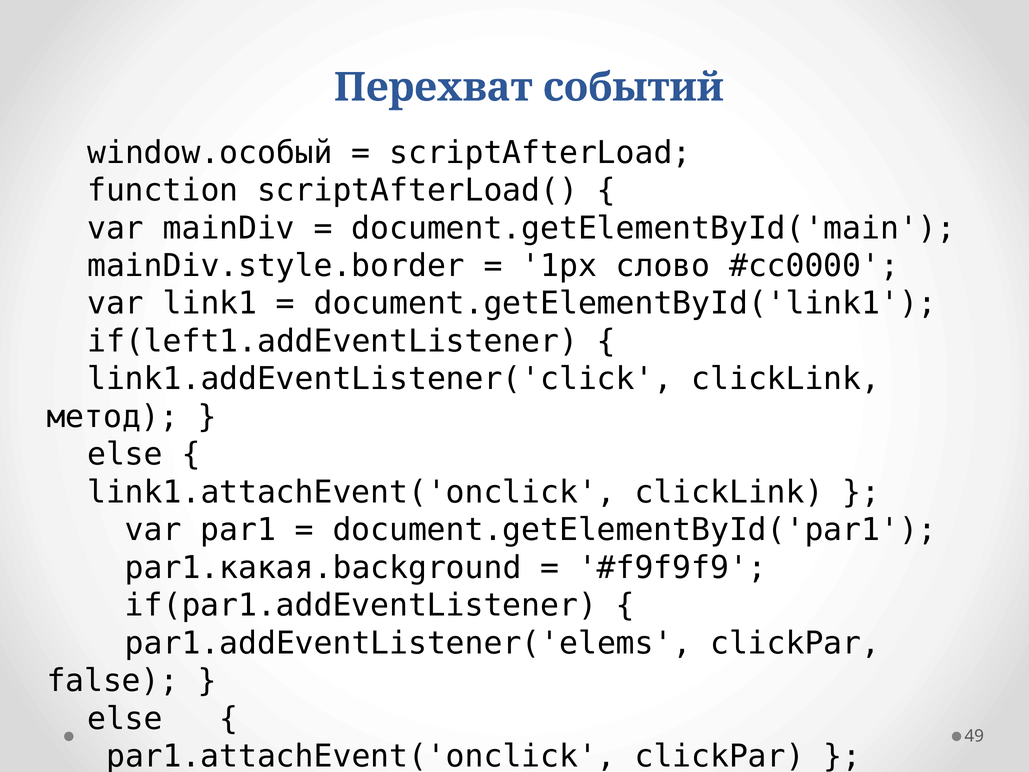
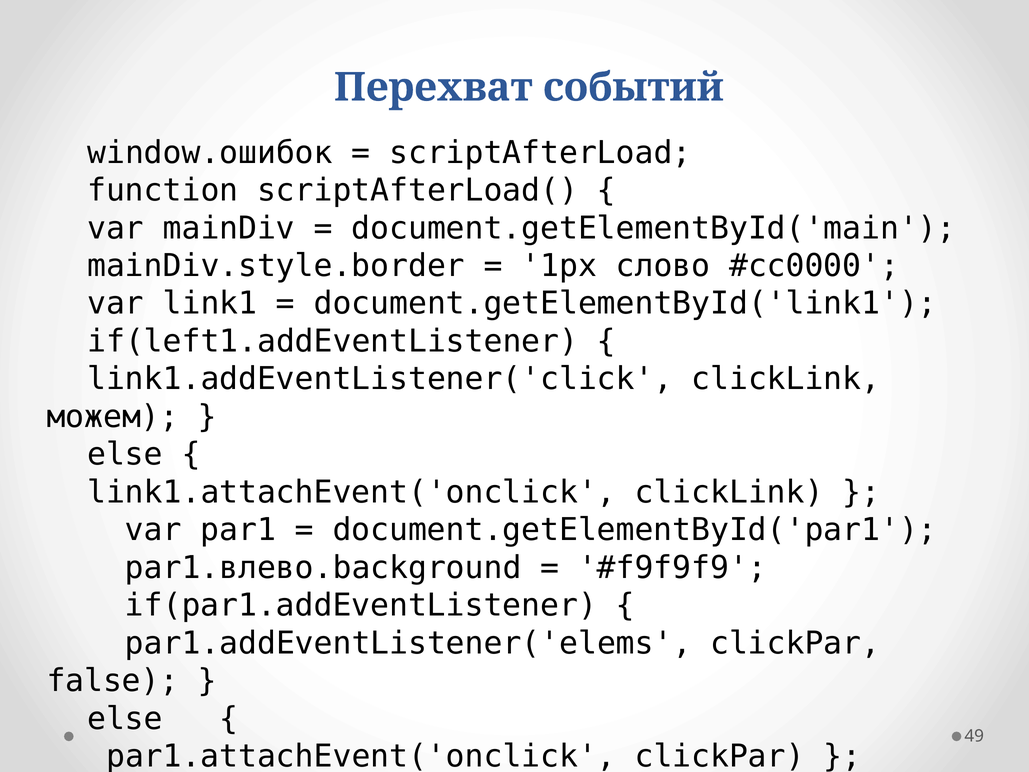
window.особый: window.особый -> window.ошибок
метод: метод -> можем
par1.какая.background: par1.какая.background -> par1.влево.background
